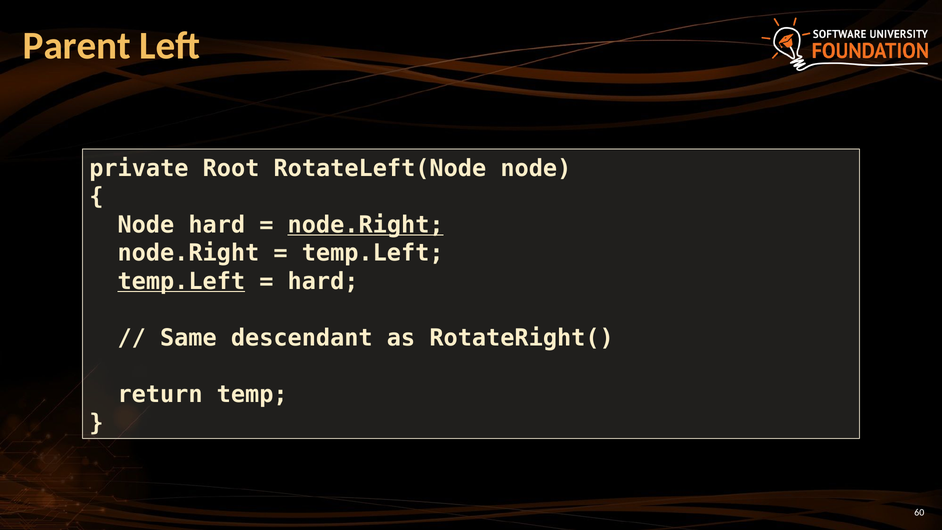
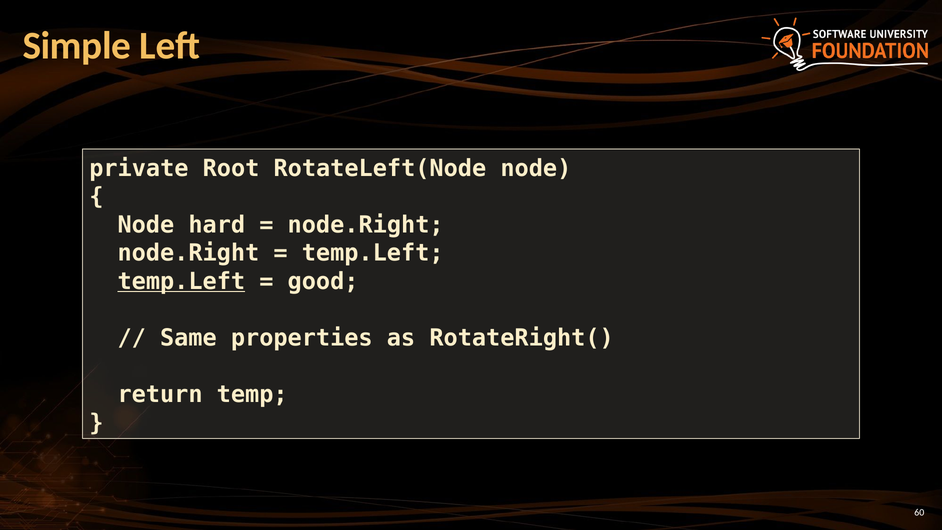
Parent: Parent -> Simple
node.Right at (366, 225) underline: present -> none
hard at (323, 281): hard -> good
descendant: descendant -> properties
